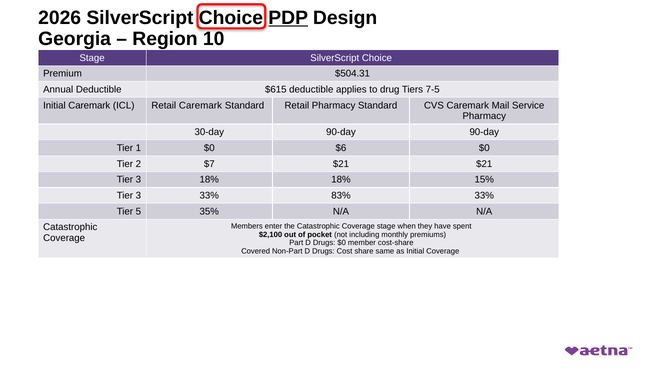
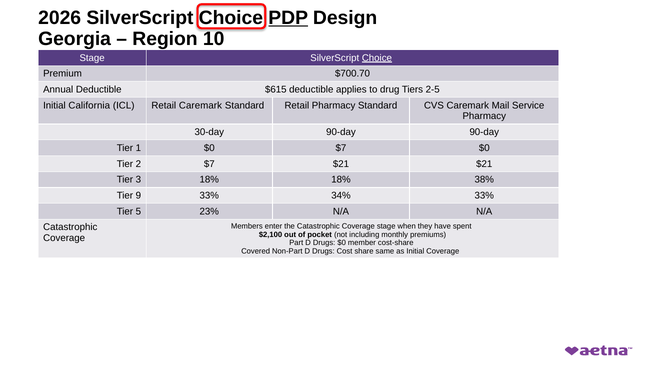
Choice at (377, 58) underline: none -> present
$504.31: $504.31 -> $700.70
7-5: 7-5 -> 2-5
Initial Caremark: Caremark -> California
$0 $6: $6 -> $7
15%: 15% -> 38%
3 at (138, 195): 3 -> 9
83%: 83% -> 34%
35%: 35% -> 23%
